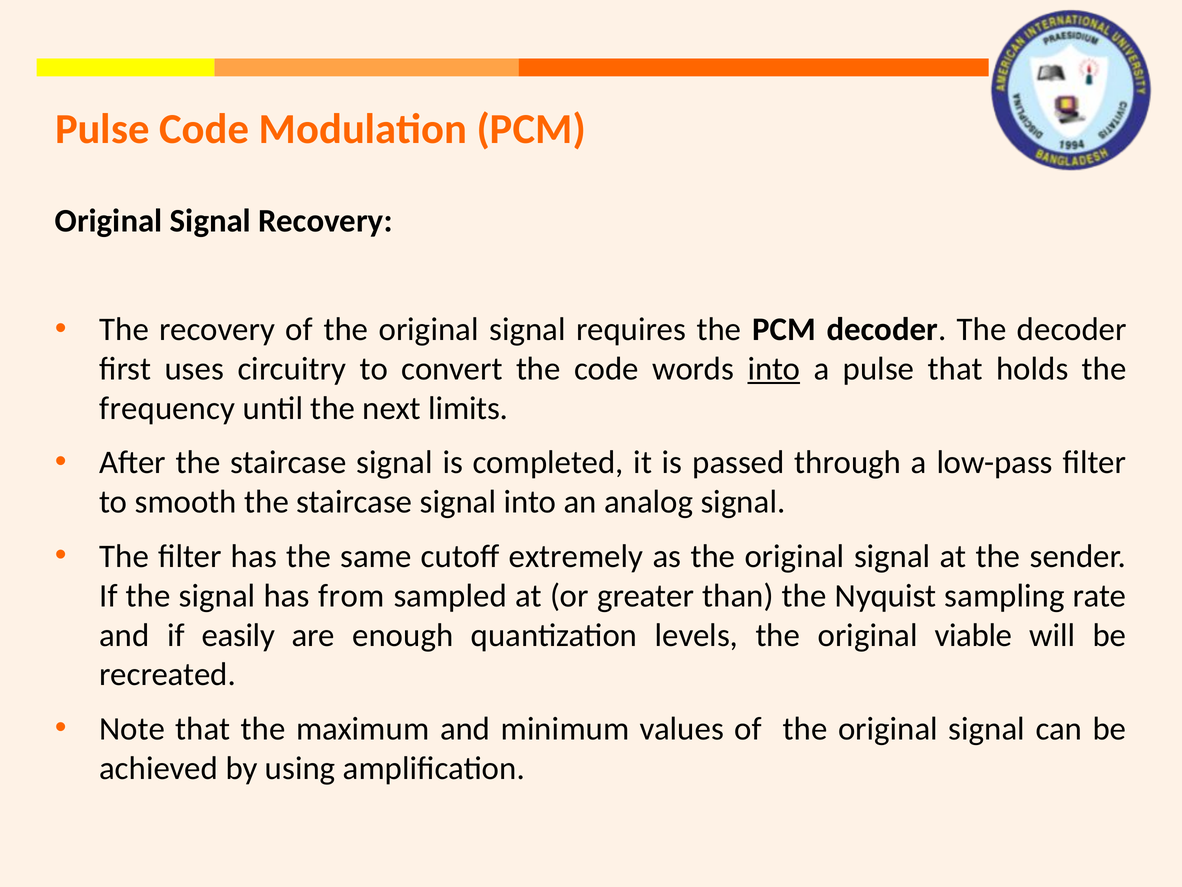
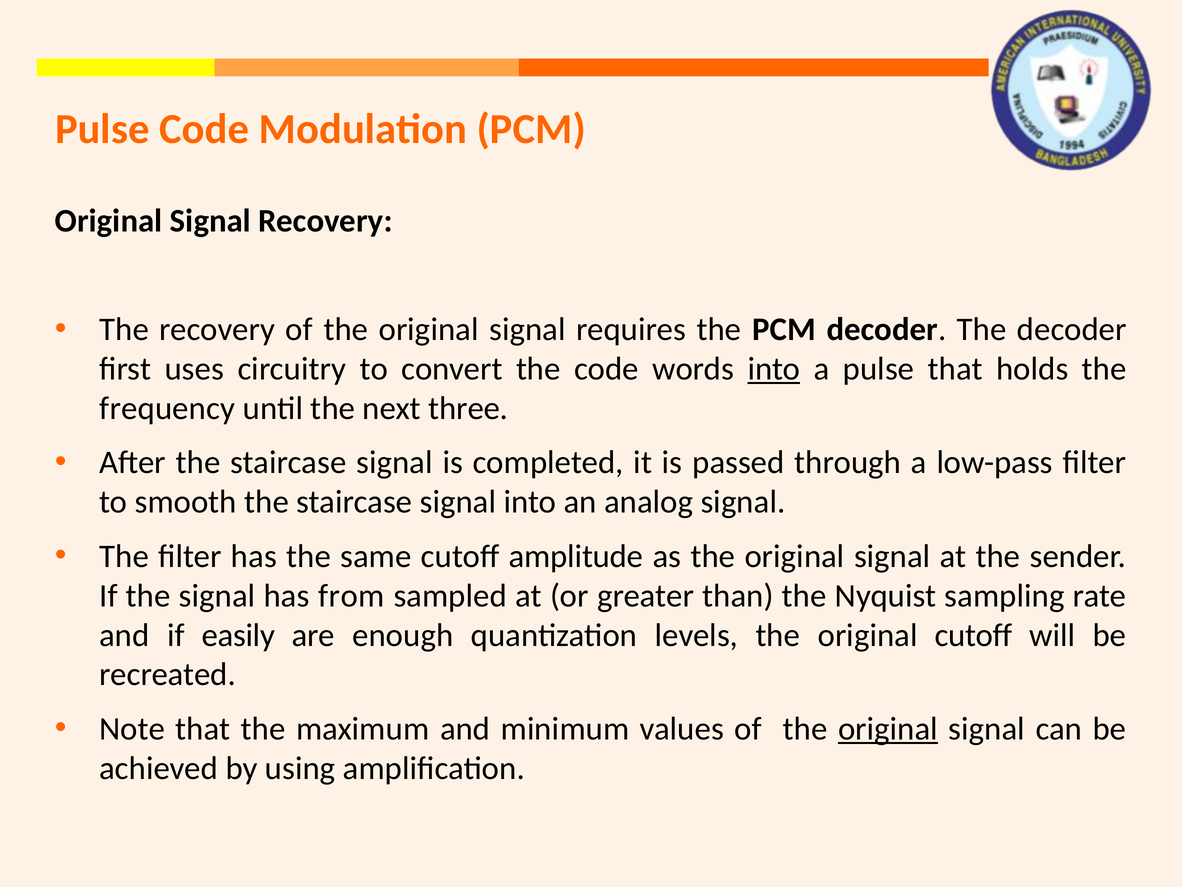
limits: limits -> three
extremely: extremely -> amplitude
original viable: viable -> cutoff
original at (888, 728) underline: none -> present
